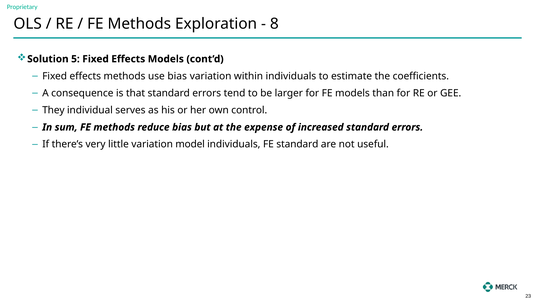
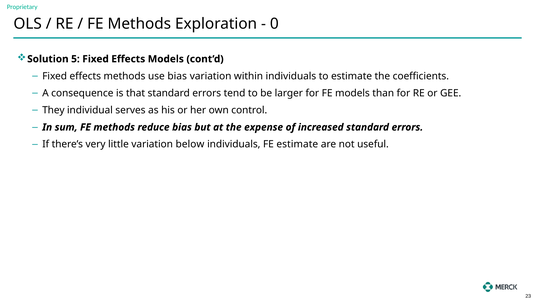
8: 8 -> 0
model: model -> below
FE standard: standard -> estimate
